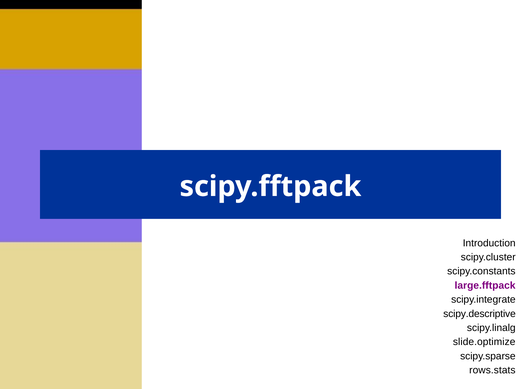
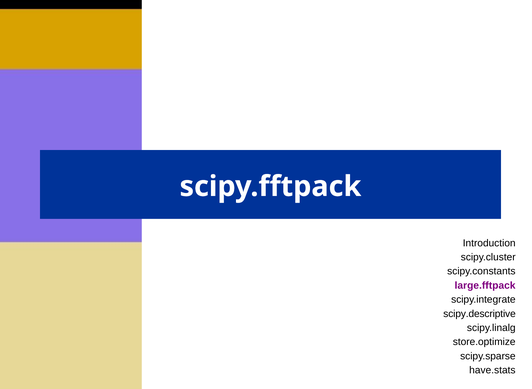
slide.optimize: slide.optimize -> store.optimize
rows.stats: rows.stats -> have.stats
